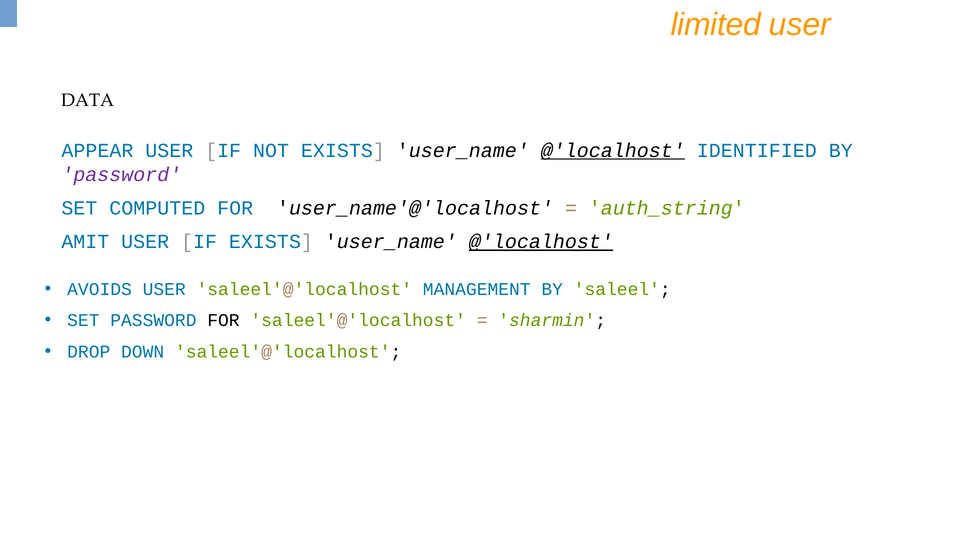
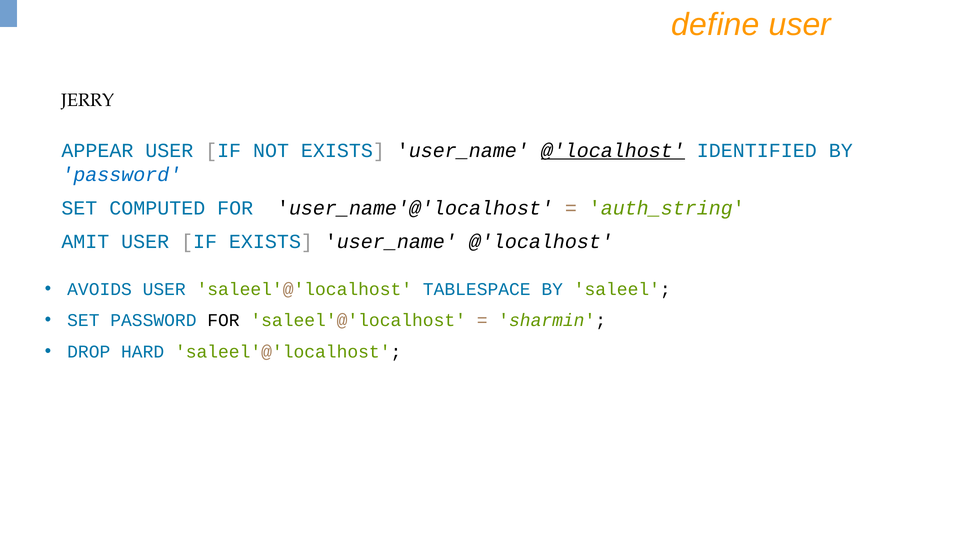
limited: limited -> define
DATA: DATA -> JERRY
password at (121, 174) colour: purple -> blue
@'localhost at (541, 242) underline: present -> none
MANAGEMENT: MANAGEMENT -> TABLESPACE
DOWN: DOWN -> HARD
